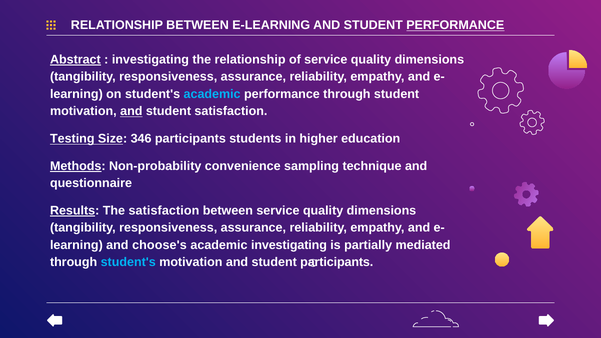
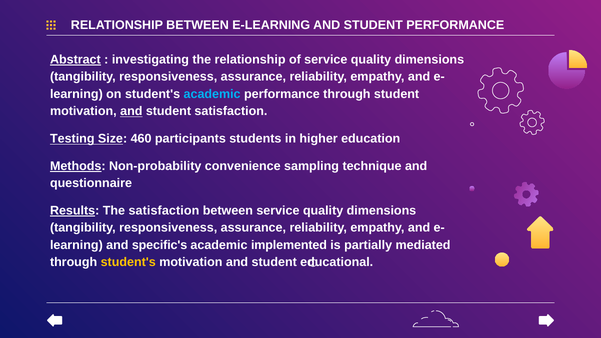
PERFORMANCE at (455, 25) underline: present -> none
346: 346 -> 460
choose's: choose's -> specific's
academic investigating: investigating -> implemented
student's at (128, 262) colour: light blue -> yellow
student participants: participants -> educational
